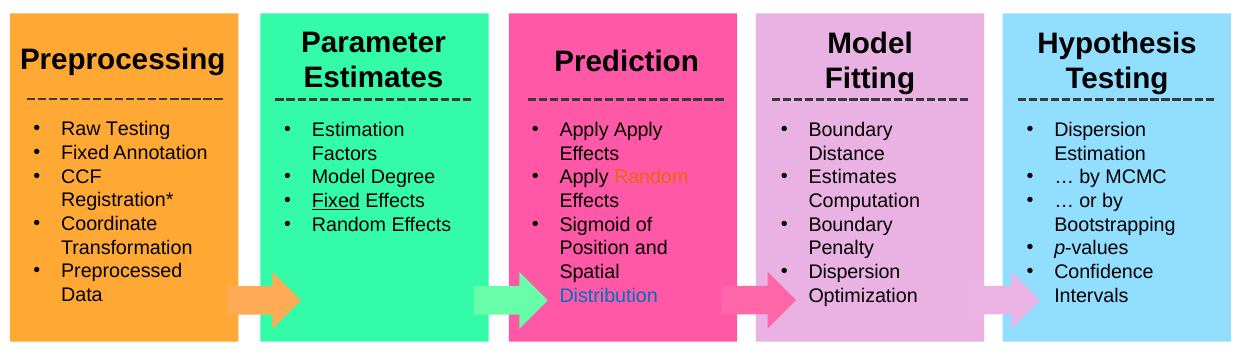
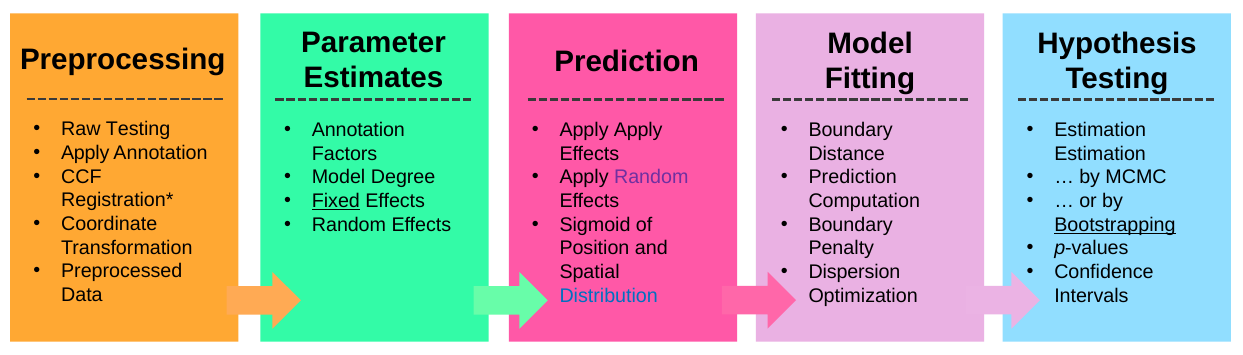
Estimation at (358, 130): Estimation -> Annotation
Dispersion at (1100, 130): Dispersion -> Estimation
Fixed at (85, 153): Fixed -> Apply
Random at (651, 177) colour: orange -> purple
Estimates at (853, 177): Estimates -> Prediction
Bootstrapping underline: none -> present
